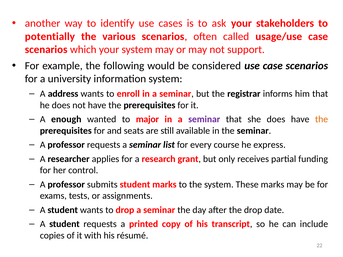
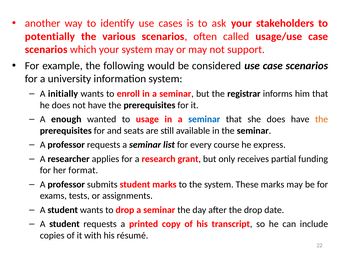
address: address -> initially
major: major -> usage
seminar at (204, 119) colour: purple -> blue
control: control -> format
